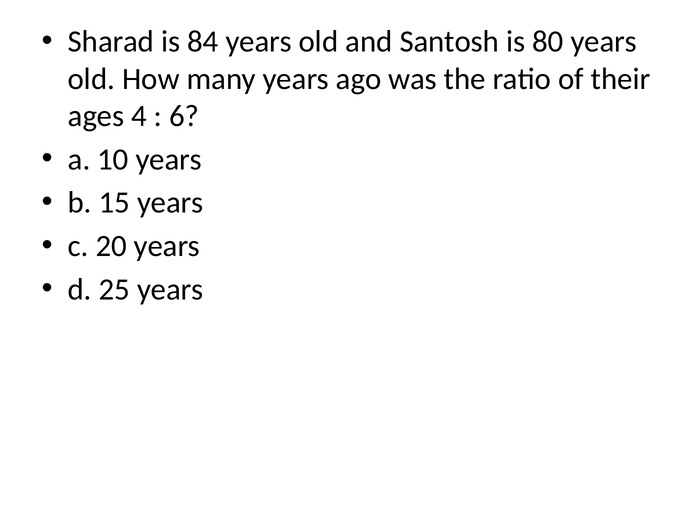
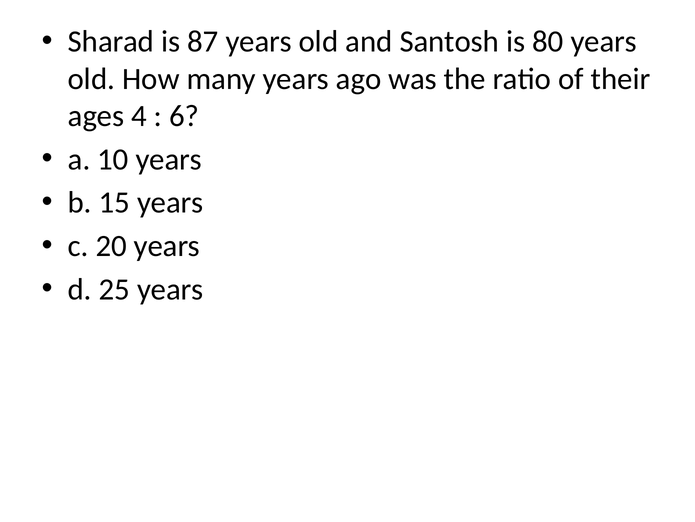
84: 84 -> 87
